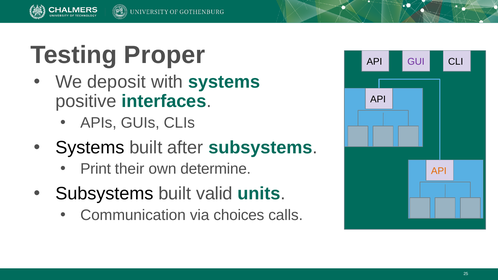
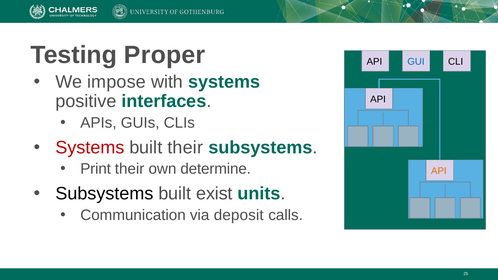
GUI colour: purple -> blue
deposit: deposit -> impose
Systems at (90, 148) colour: black -> red
built after: after -> their
valid: valid -> exist
choices: choices -> deposit
